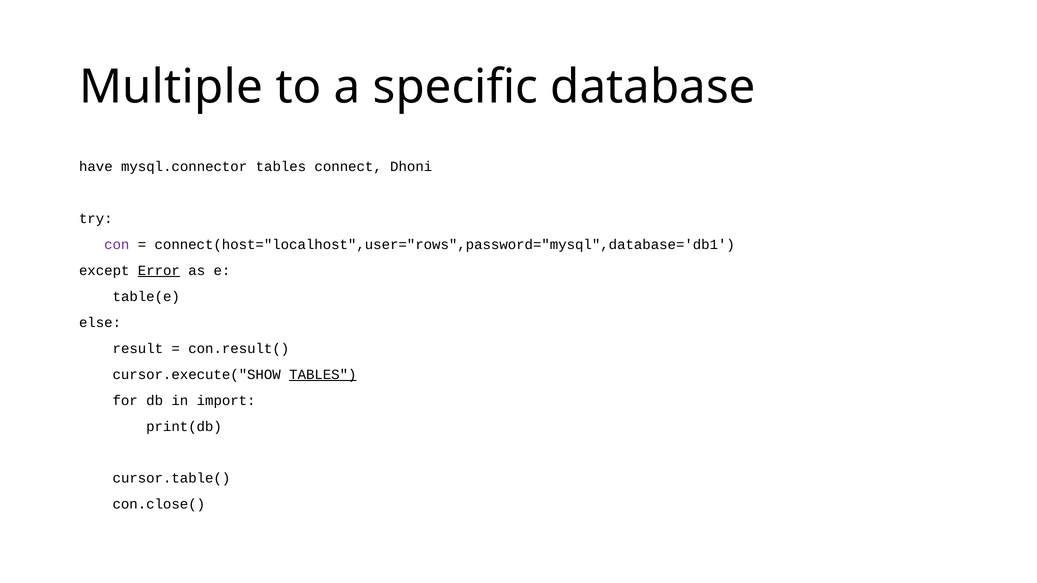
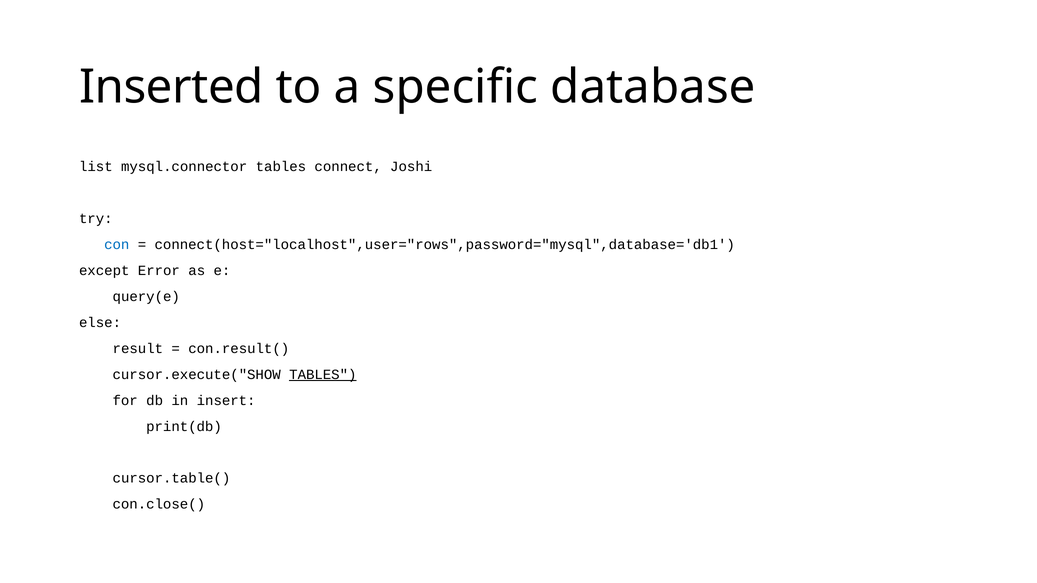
Multiple: Multiple -> Inserted
have: have -> list
Dhoni: Dhoni -> Joshi
con colour: purple -> blue
Error underline: present -> none
table(e: table(e -> query(e
import: import -> insert
